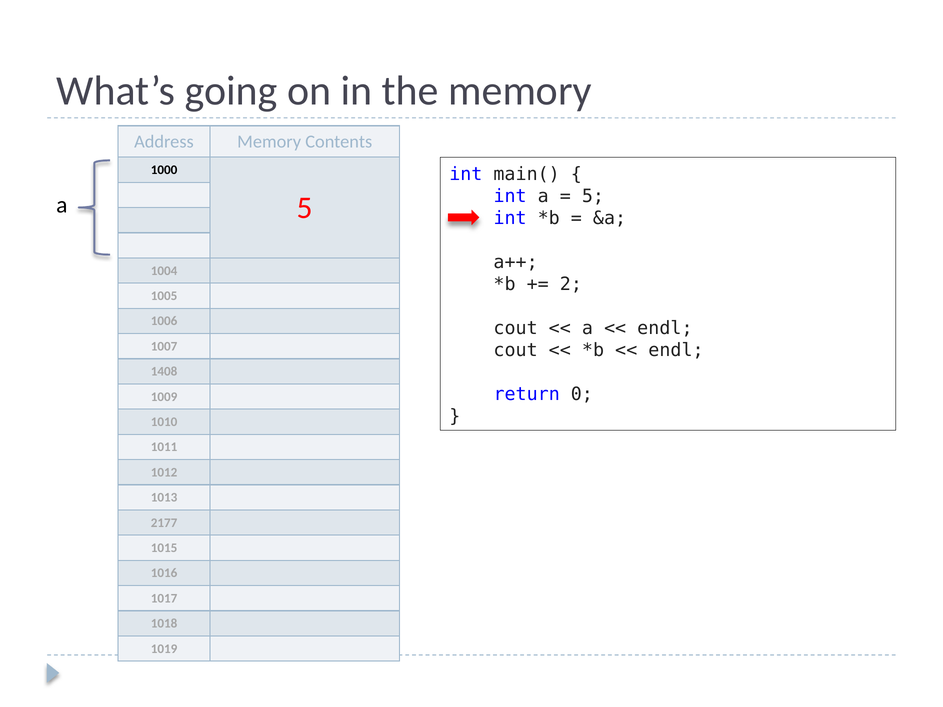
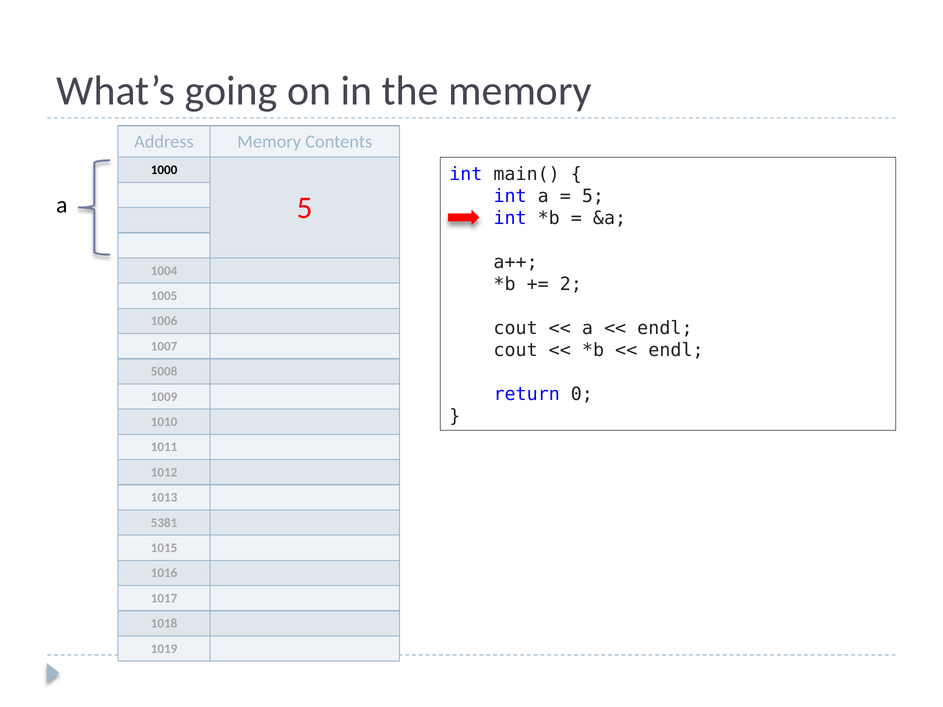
1408: 1408 -> 5008
2177: 2177 -> 5381
